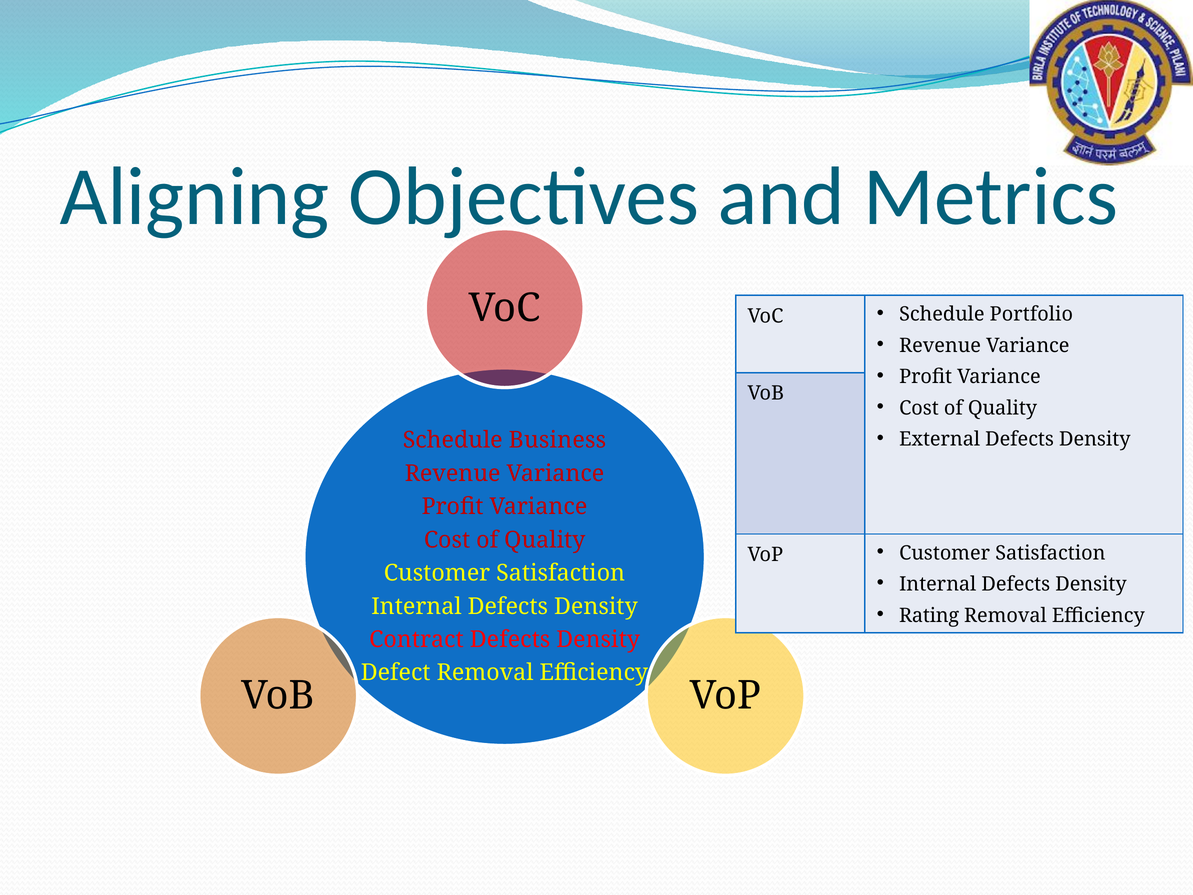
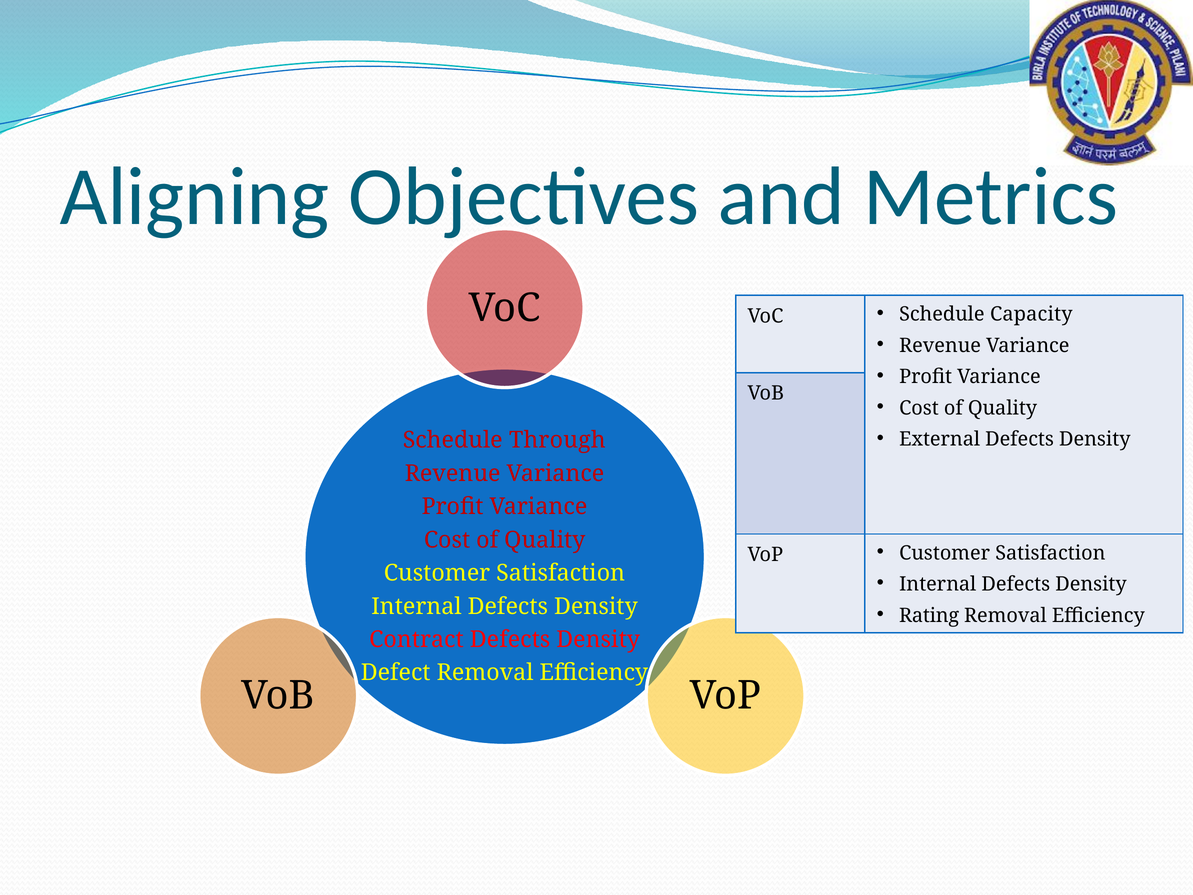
Portfolio: Portfolio -> Capacity
Business: Business -> Through
